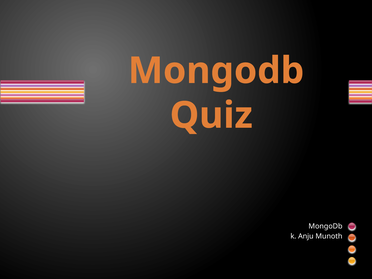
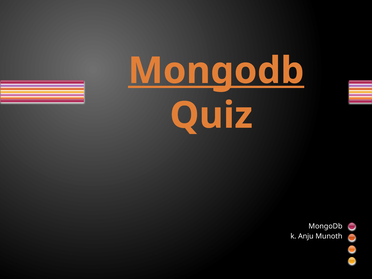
Mongodb at (216, 71) underline: none -> present
